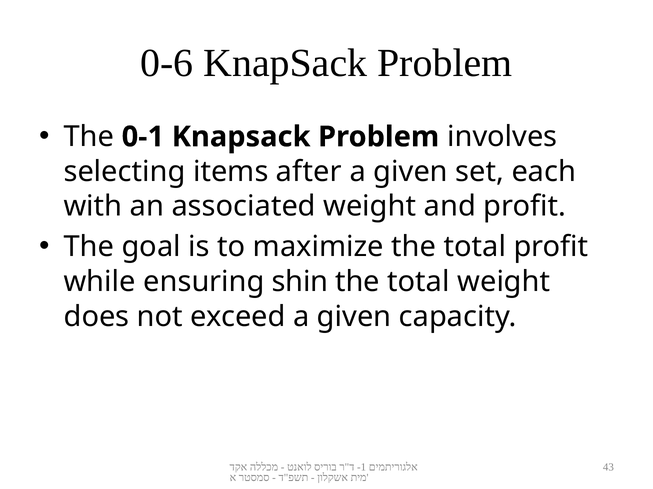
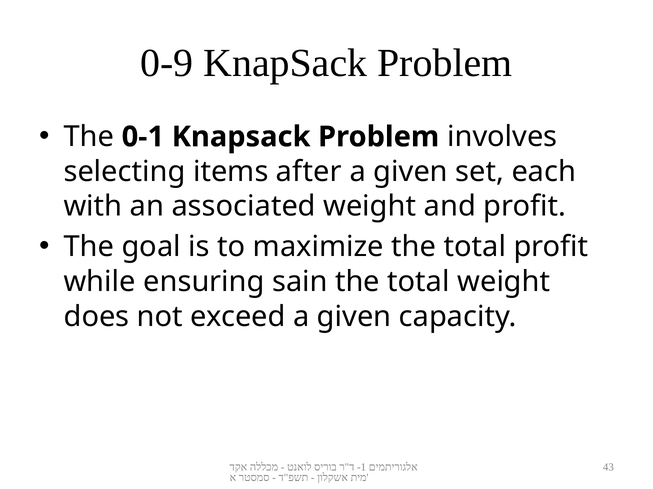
0-6: 0-6 -> 0-9
shin: shin -> sain
